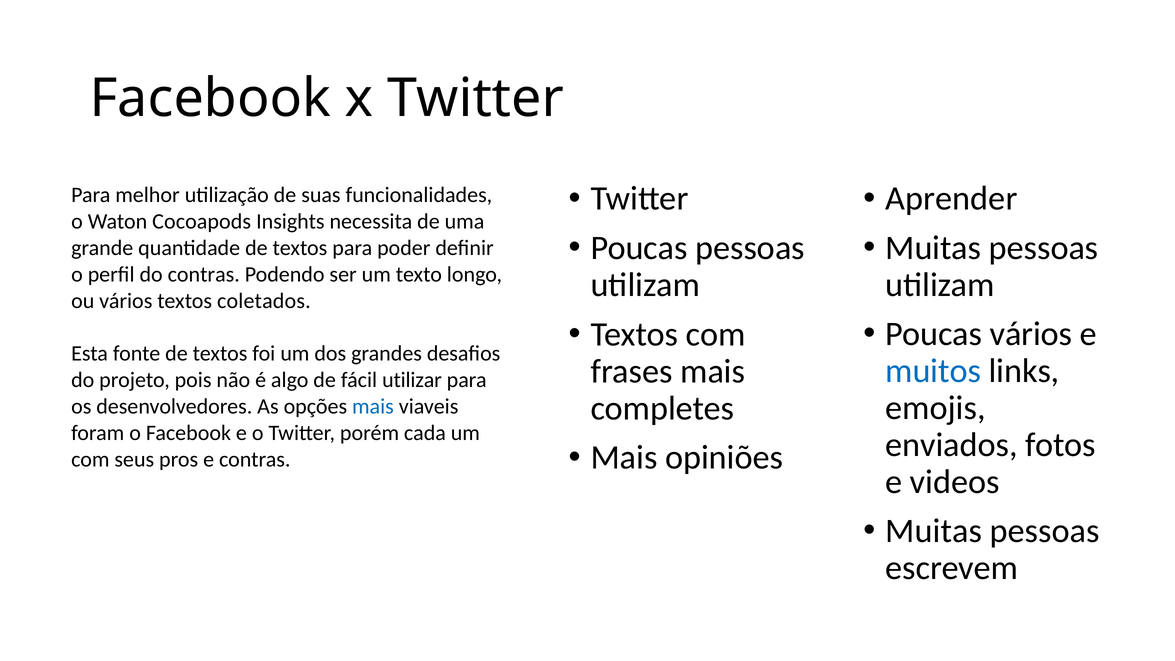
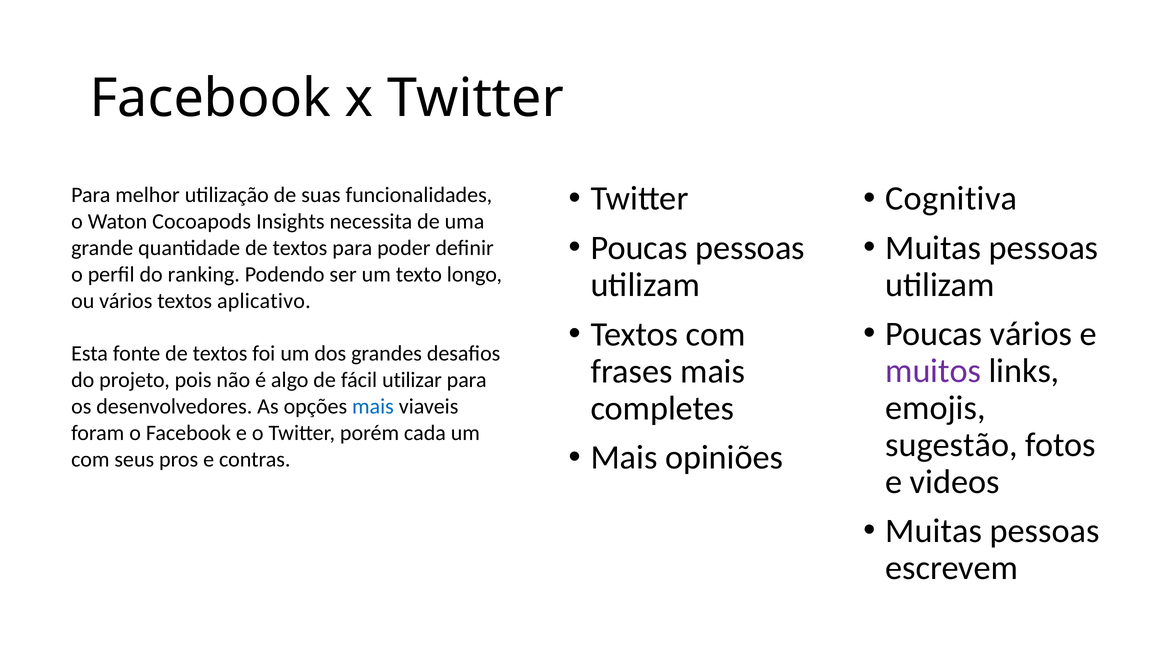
Aprender: Aprender -> Cognitiva
do contras: contras -> ranking
coletados: coletados -> aplicativo
muitos colour: blue -> purple
enviados: enviados -> sugestão
